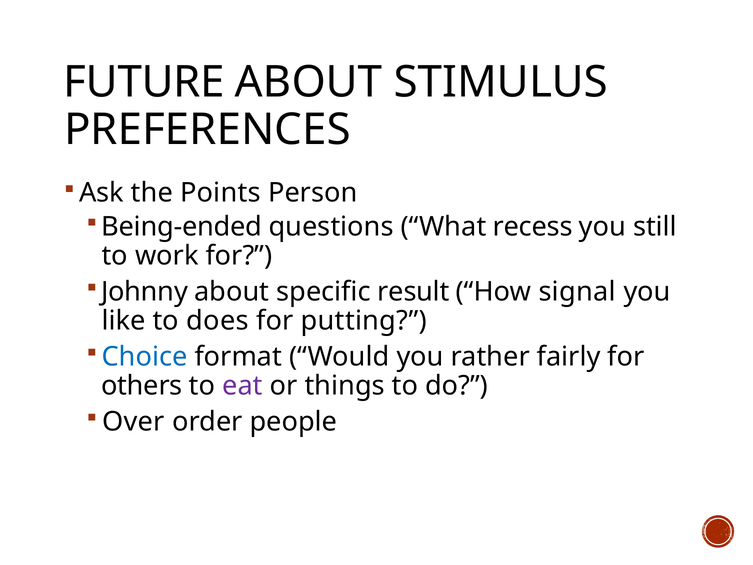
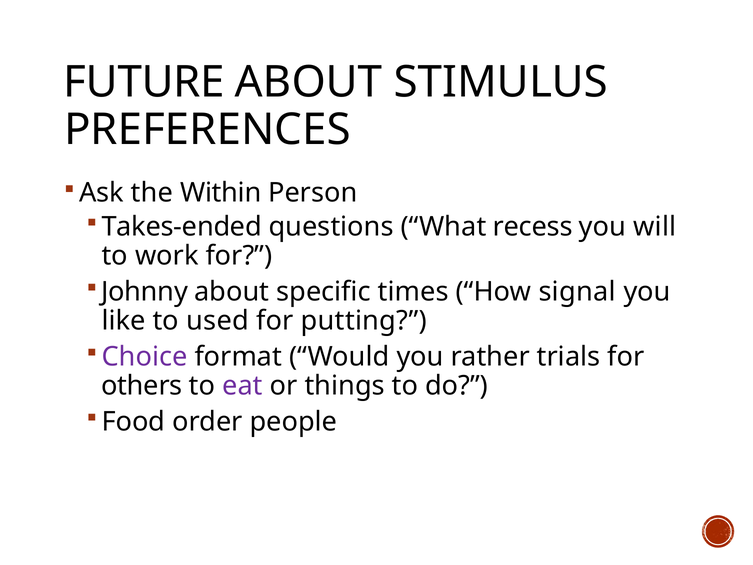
Points: Points -> Within
Being-ended: Being-ended -> Takes-ended
still: still -> will
result: result -> times
does: does -> used
Choice colour: blue -> purple
fairly: fairly -> trials
Over: Over -> Food
